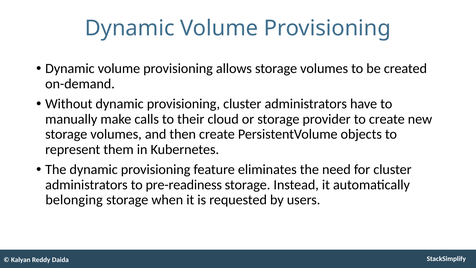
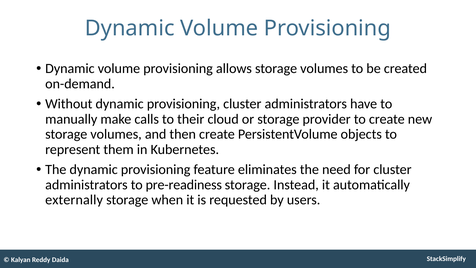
belonging: belonging -> externally
